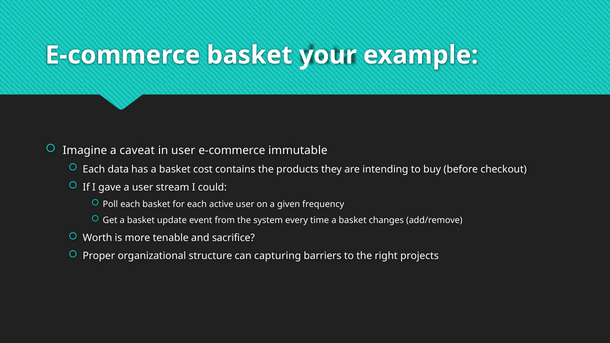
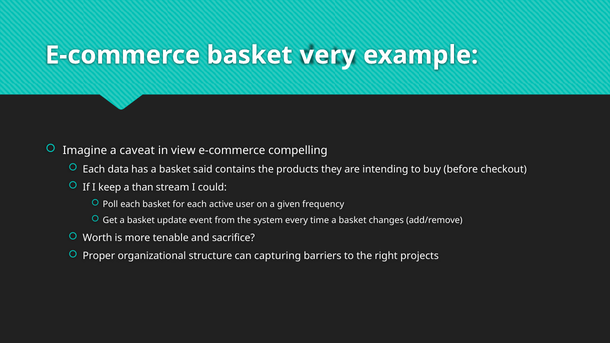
your: your -> very
in user: user -> view
immutable: immutable -> compelling
cost: cost -> said
gave: gave -> keep
a user: user -> than
